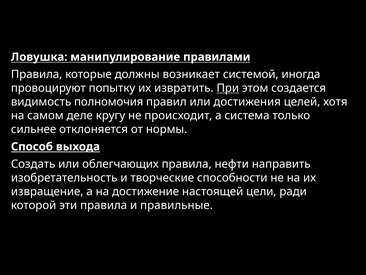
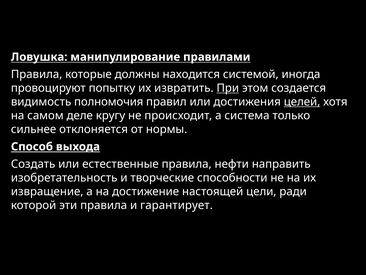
возникает: возникает -> находится
целей underline: none -> present
облегчающих: облегчающих -> естественные
правильные: правильные -> гарантирует
